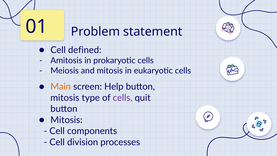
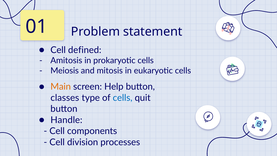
mitosis at (65, 98): mitosis -> classes
cells at (123, 98) colour: purple -> blue
Mitosis at (66, 120): Mitosis -> Handle
